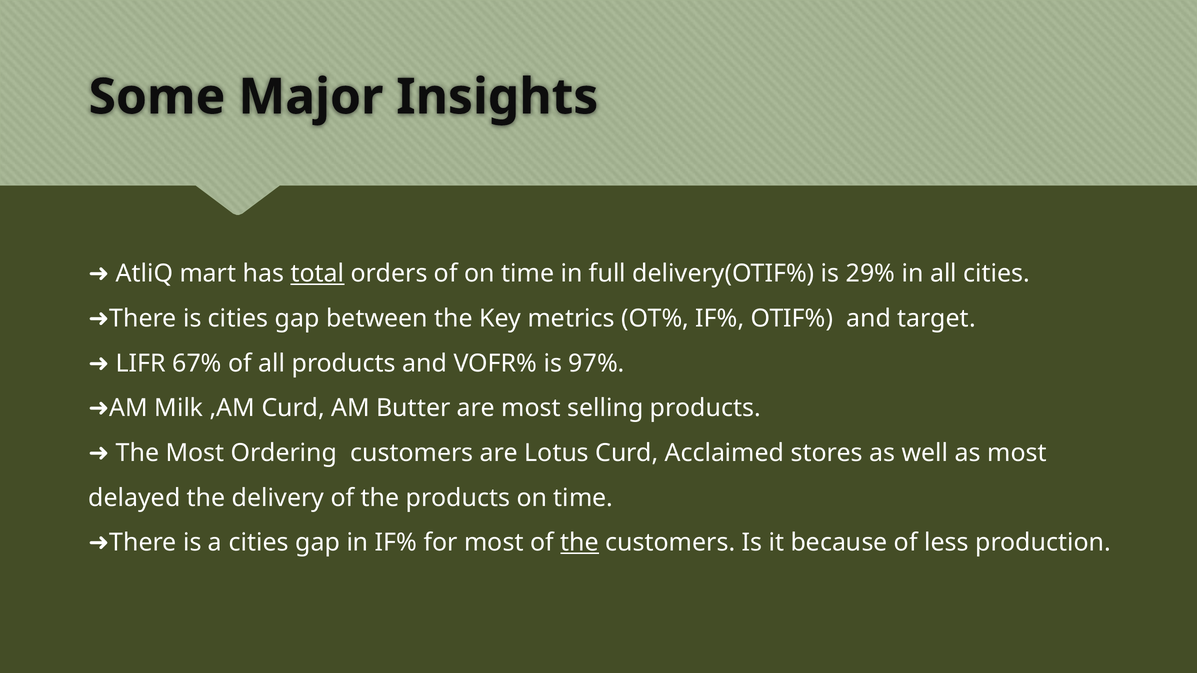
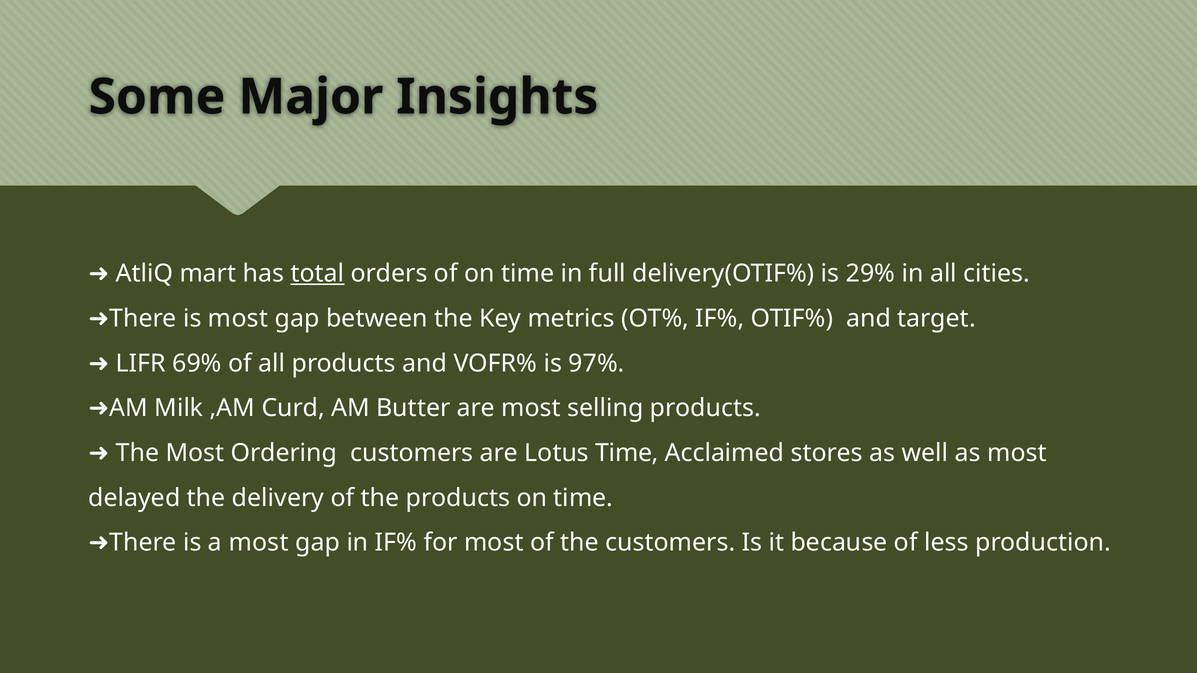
is cities: cities -> most
67%: 67% -> 69%
Lotus Curd: Curd -> Time
a cities: cities -> most
the at (580, 543) underline: present -> none
